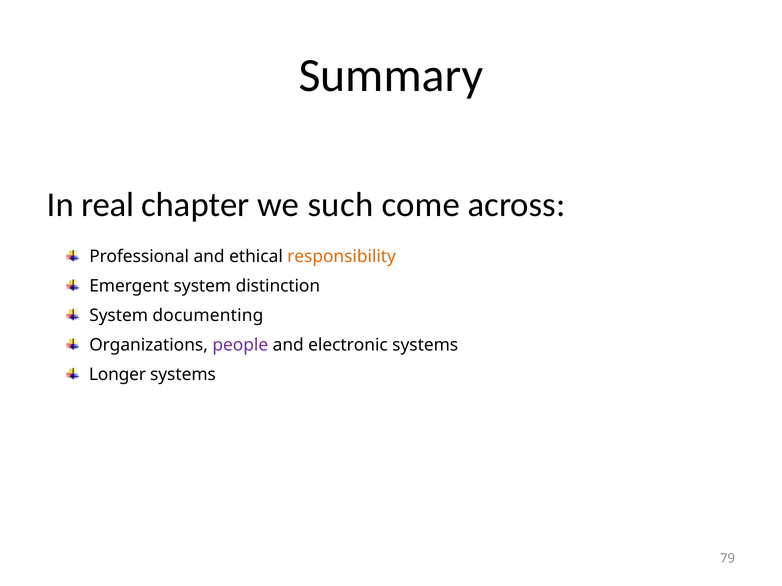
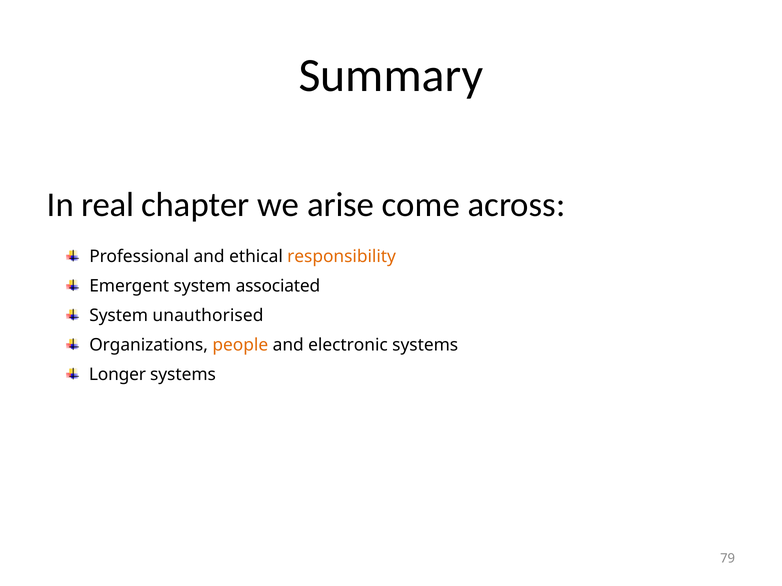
such: such -> arise
distinction: distinction -> associated
documenting: documenting -> unauthorised
people colour: purple -> orange
